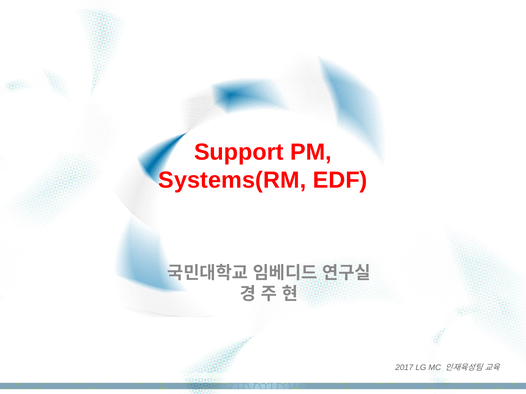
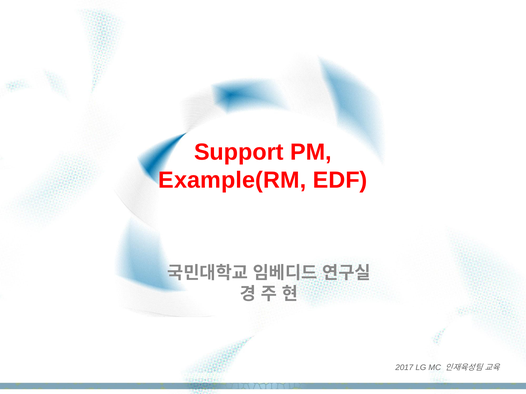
Systems(RM: Systems(RM -> Example(RM
